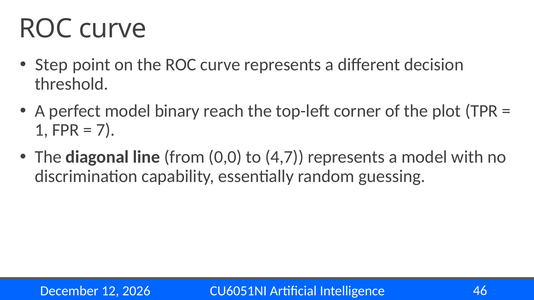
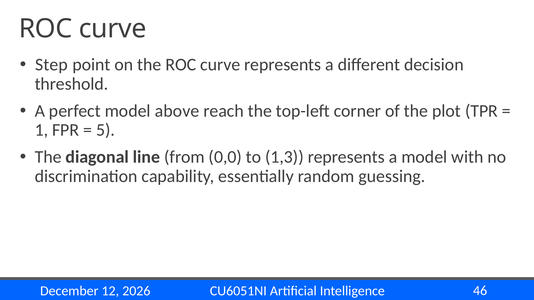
binary: binary -> above
7: 7 -> 5
4,7: 4,7 -> 1,3
